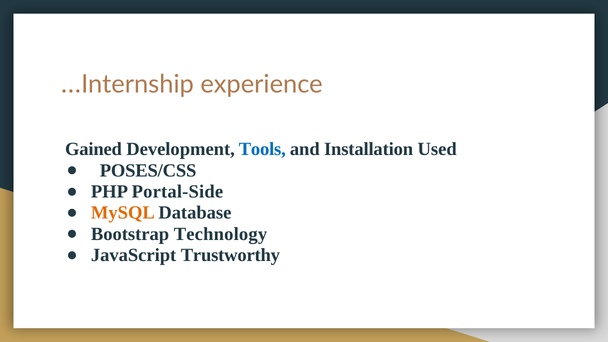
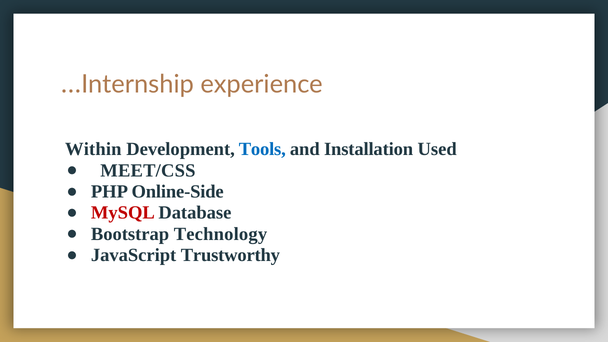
Gained: Gained -> Within
POSES/CSS: POSES/CSS -> MEET/CSS
Portal-Side: Portal-Side -> Online-Side
MySQL colour: orange -> red
